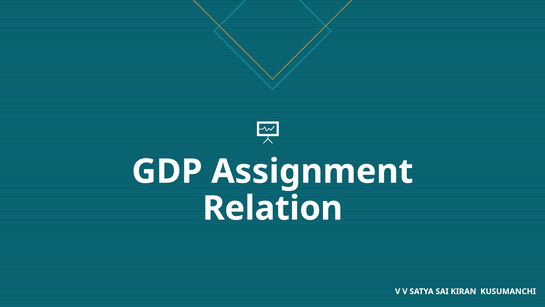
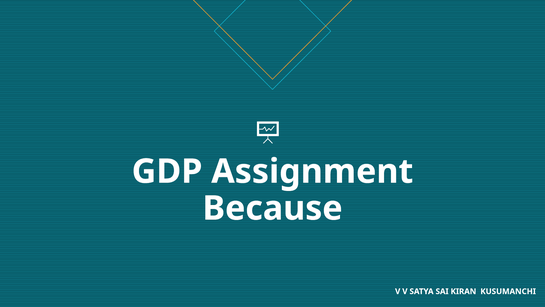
Relation: Relation -> Because
